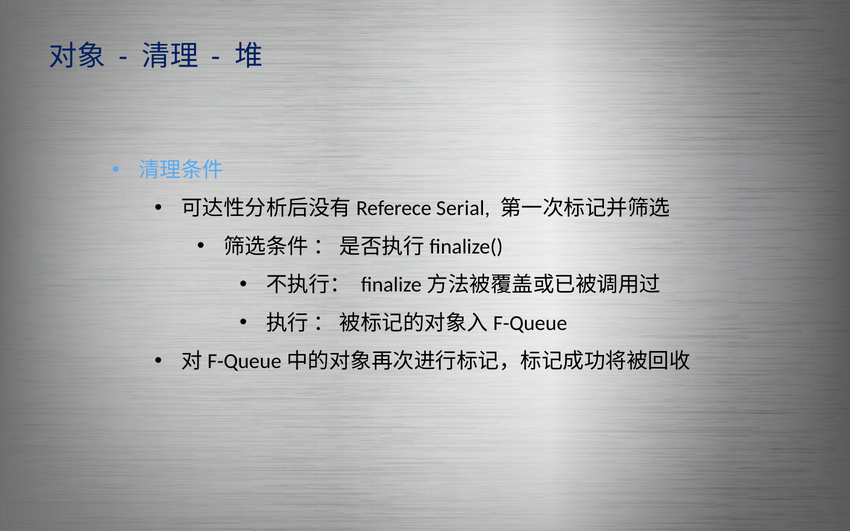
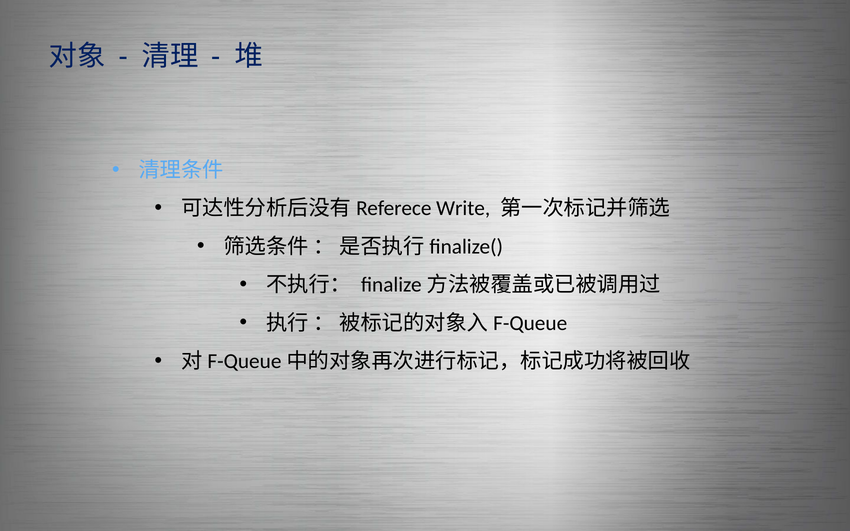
Serial: Serial -> Write
